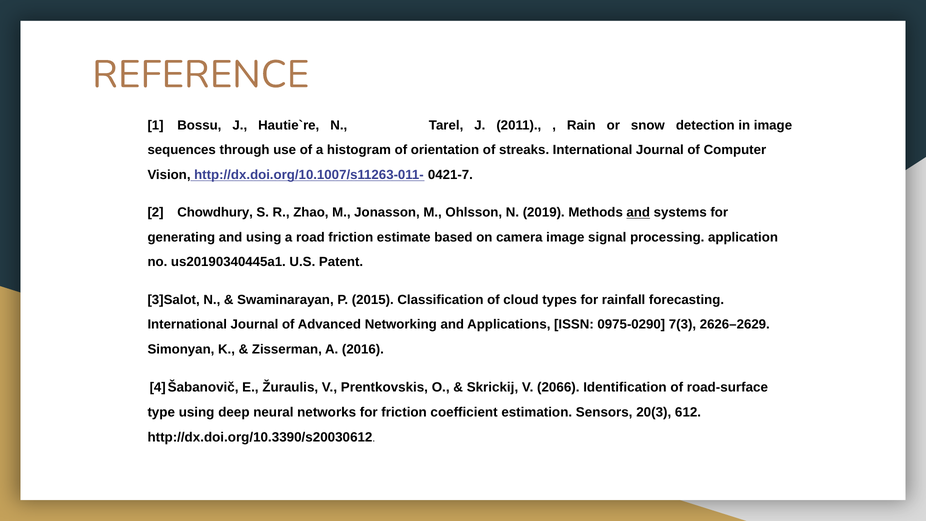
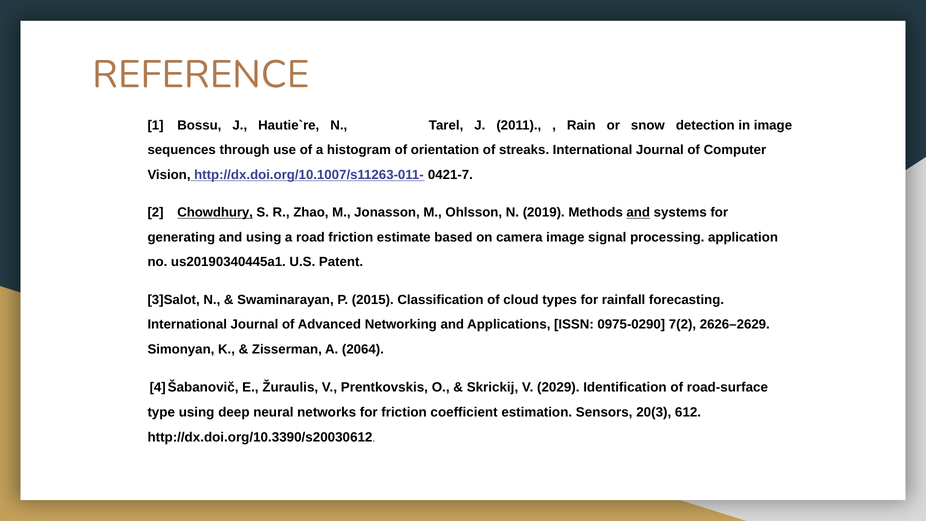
Chowdhury underline: none -> present
7(3: 7(3 -> 7(2
2016: 2016 -> 2064
2066: 2066 -> 2029
